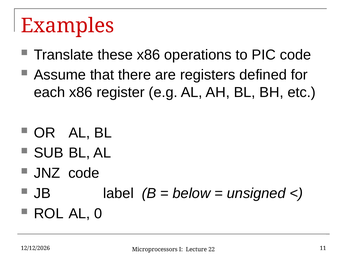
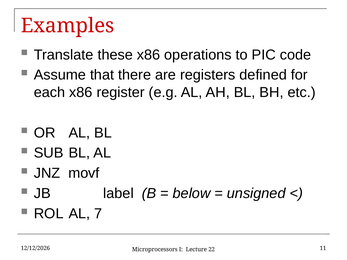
JNZ code: code -> movf
0: 0 -> 7
